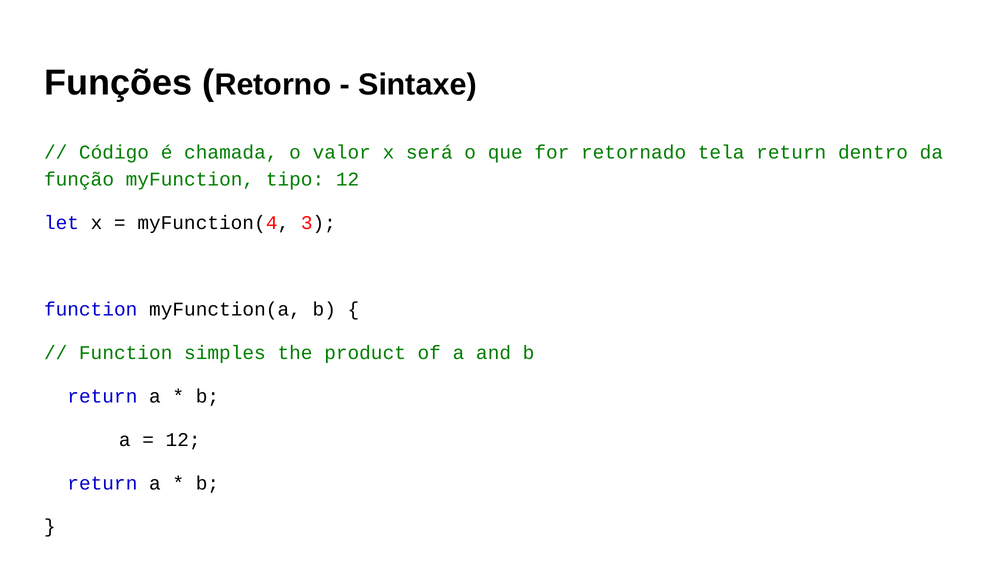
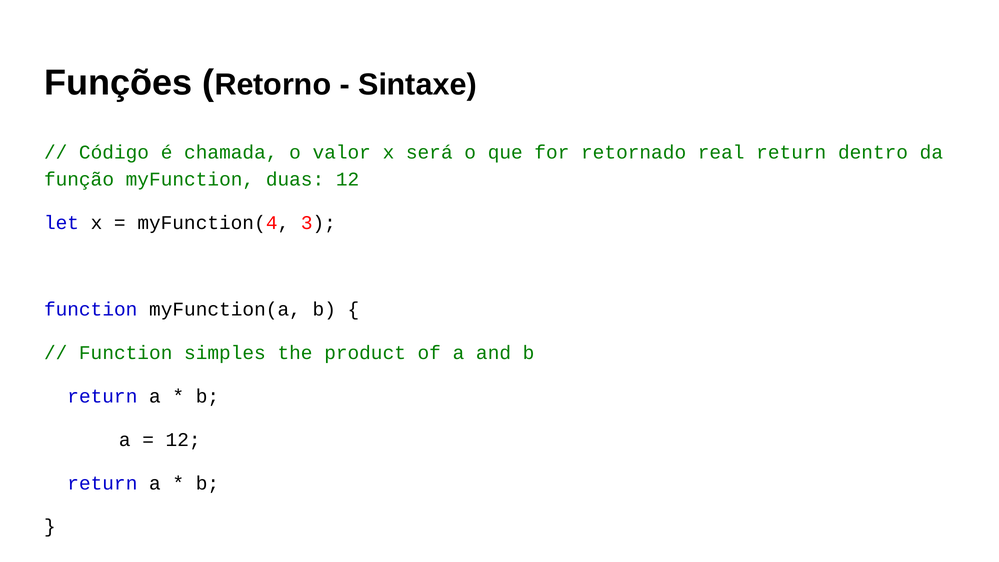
tela: tela -> real
tipo: tipo -> duas
